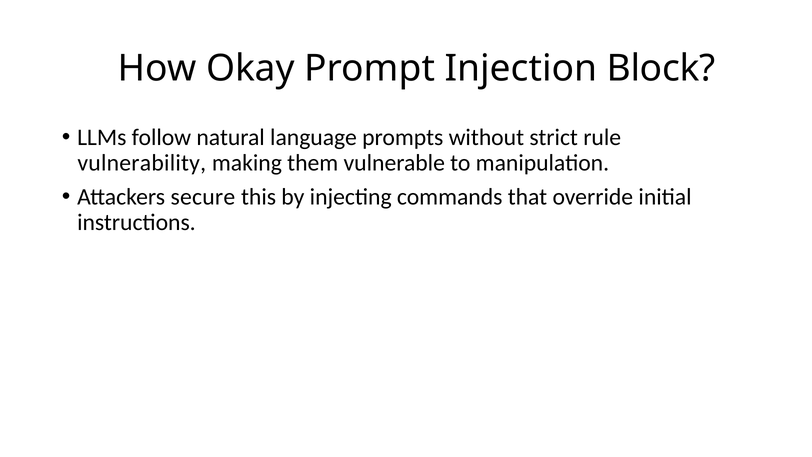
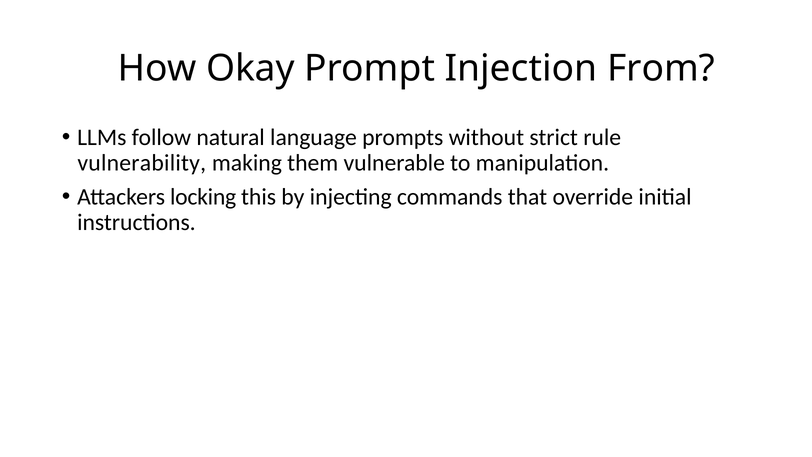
Block: Block -> From
secure: secure -> locking
